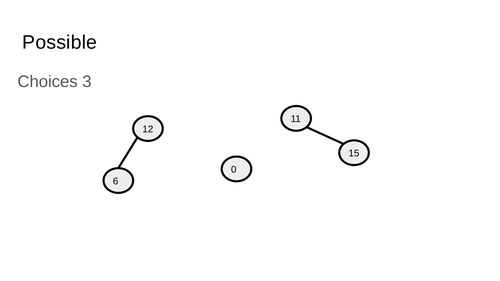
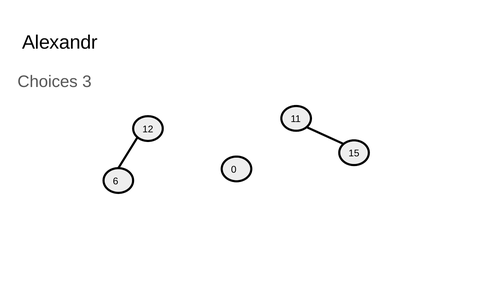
Possible: Possible -> Alexandr
